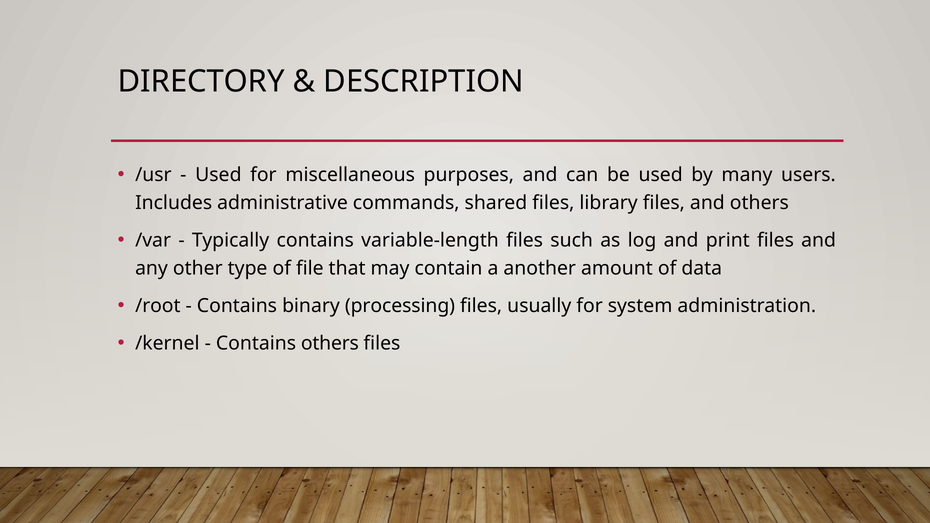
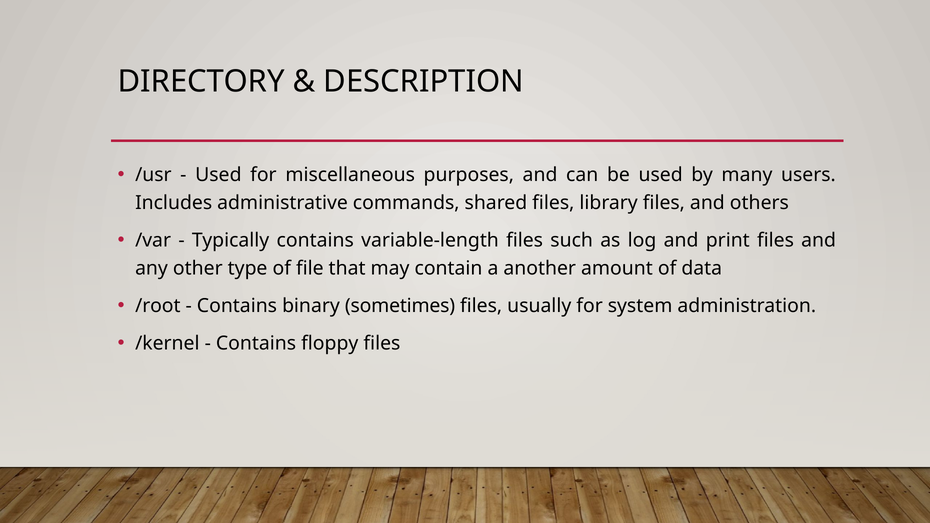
processing: processing -> sometimes
Contains others: others -> floppy
